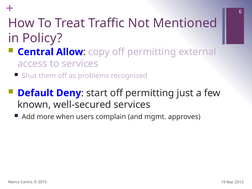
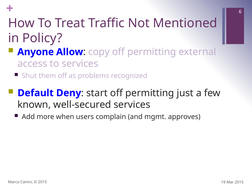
Central: Central -> Anyone
